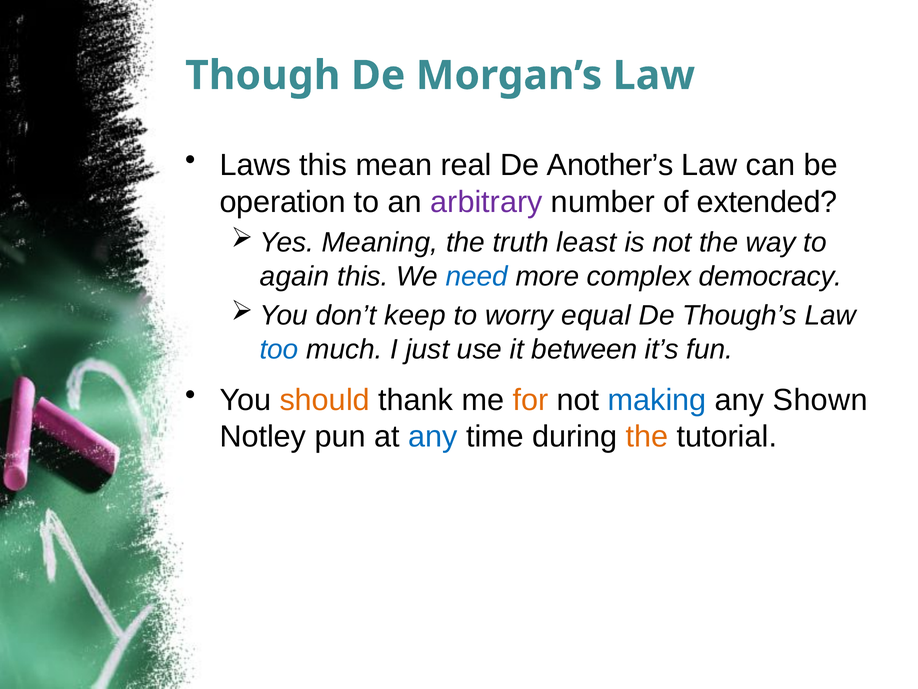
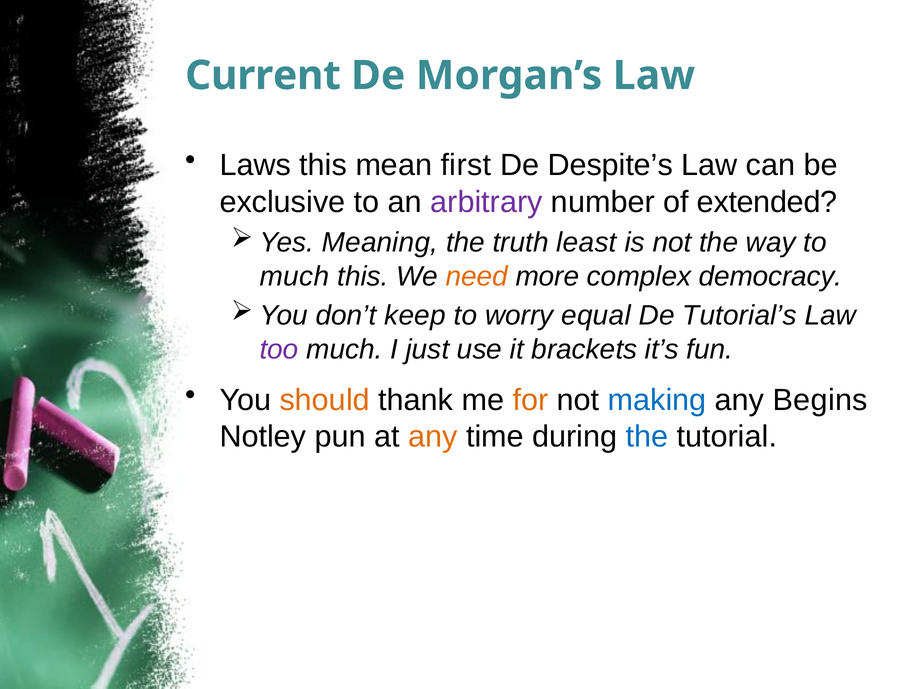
Though: Though -> Current
real: real -> first
Another’s: Another’s -> Despite’s
operation: operation -> exclusive
again at (295, 276): again -> much
need colour: blue -> orange
Though’s: Though’s -> Tutorial’s
too colour: blue -> purple
between: between -> brackets
Shown: Shown -> Begins
any at (433, 436) colour: blue -> orange
the at (647, 436) colour: orange -> blue
